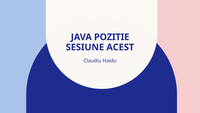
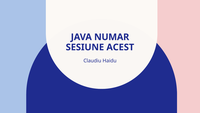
POZITIE: POZITIE -> NUMAR
